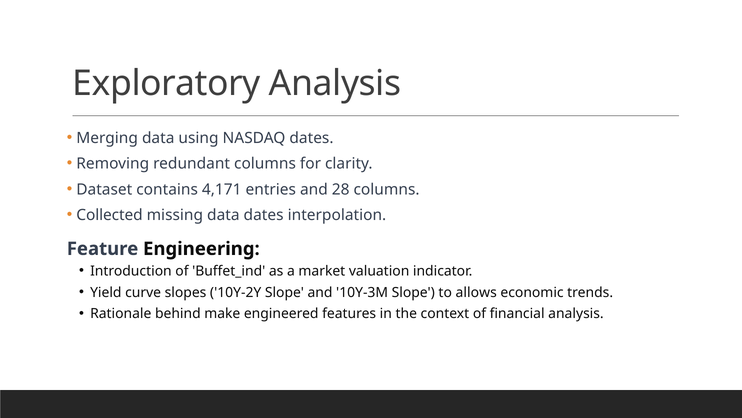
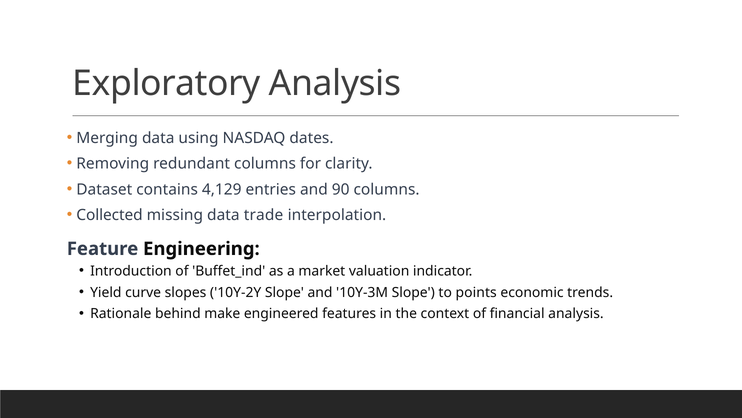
4,171: 4,171 -> 4,129
28: 28 -> 90
data dates: dates -> trade
allows: allows -> points
